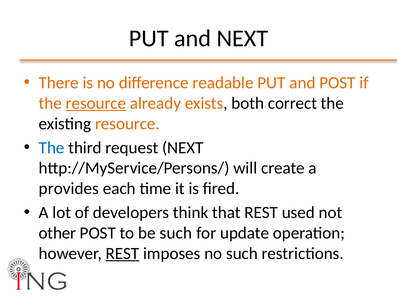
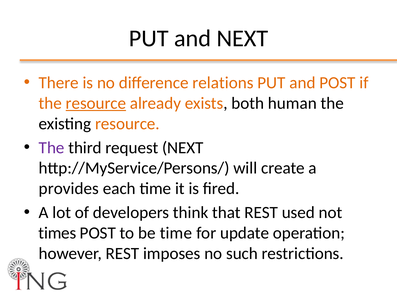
readable: readable -> relations
correct: correct -> human
The at (52, 148) colour: blue -> purple
other: other -> times
be such: such -> time
REST at (122, 254) underline: present -> none
